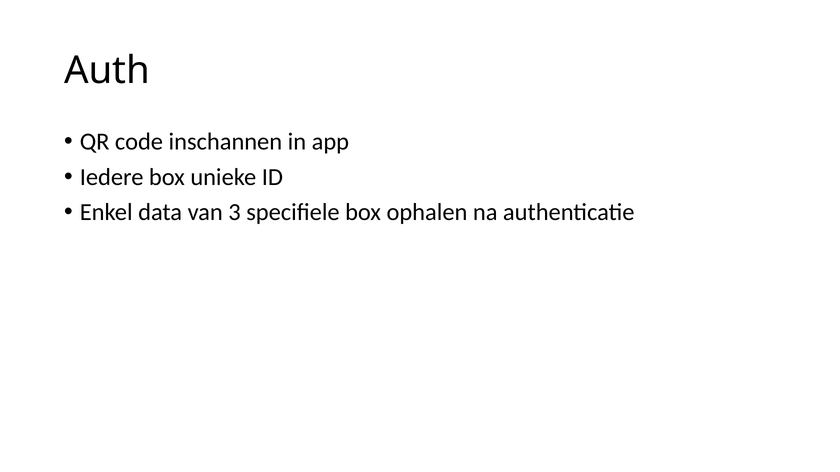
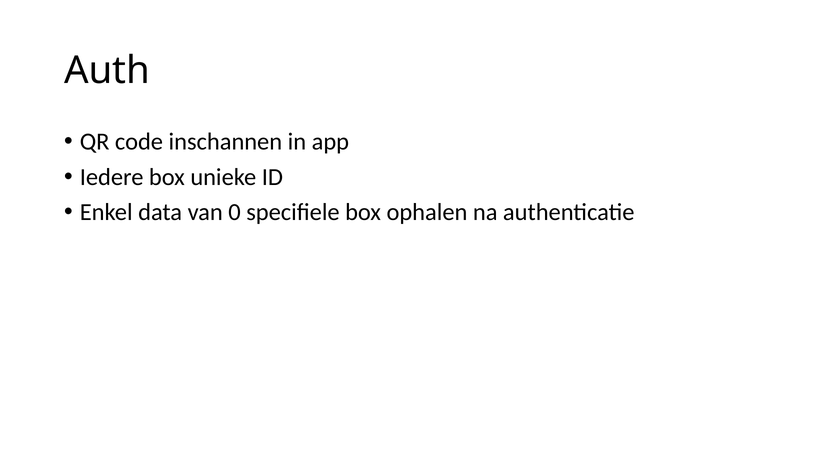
3: 3 -> 0
